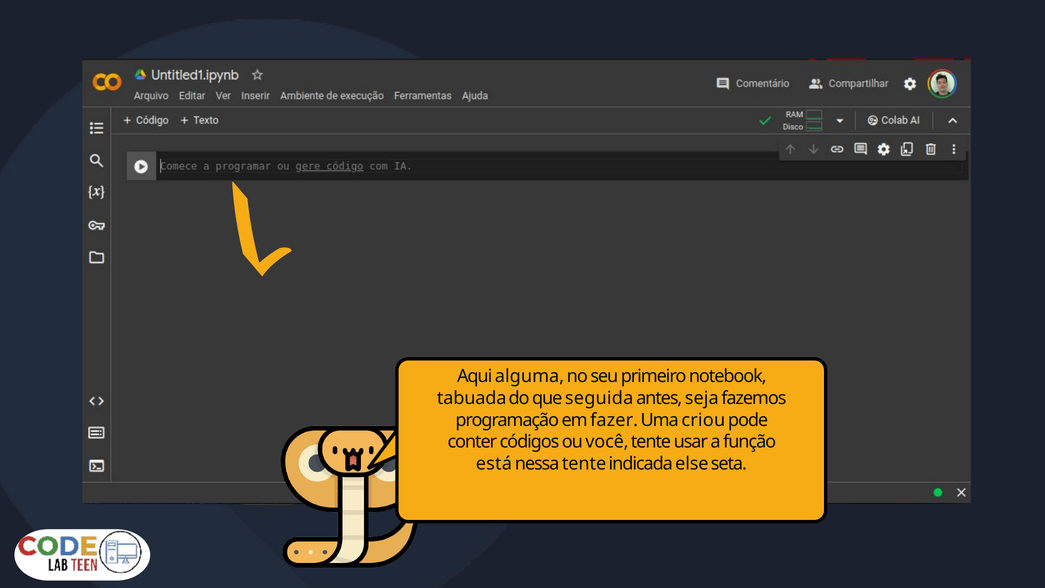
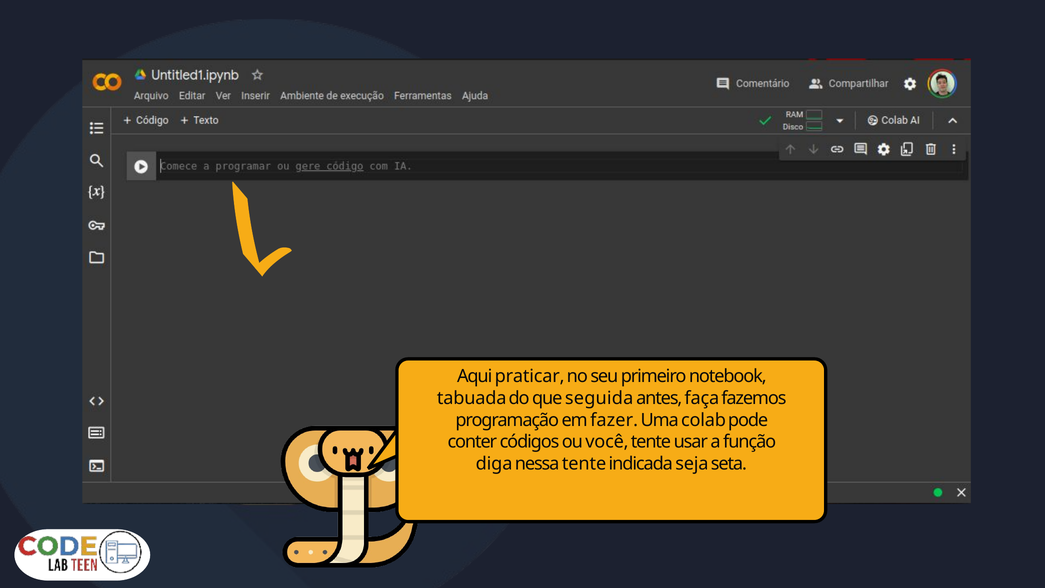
alguma: alguma -> praticar
seja: seja -> faça
criou: criou -> colab
está: está -> diga
else: else -> seja
